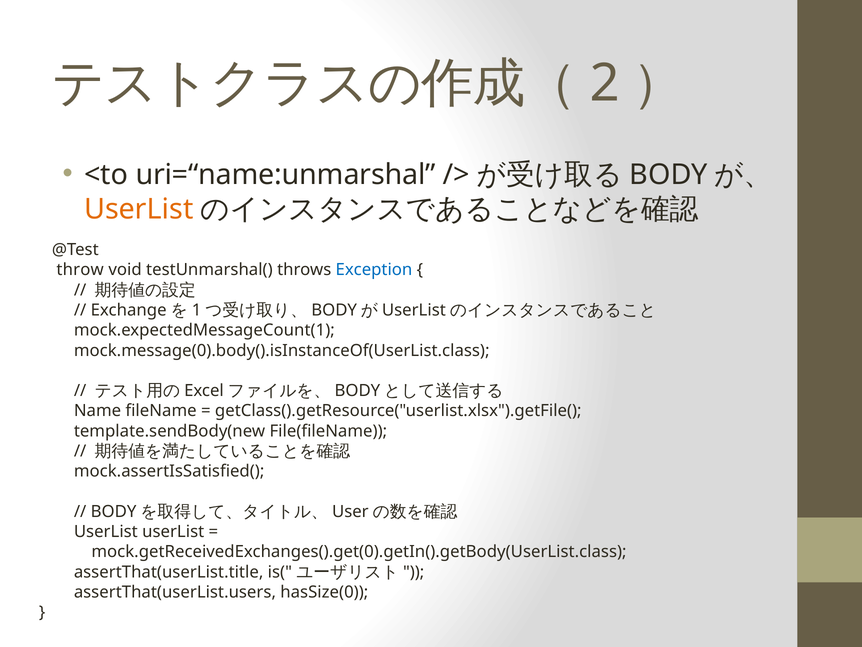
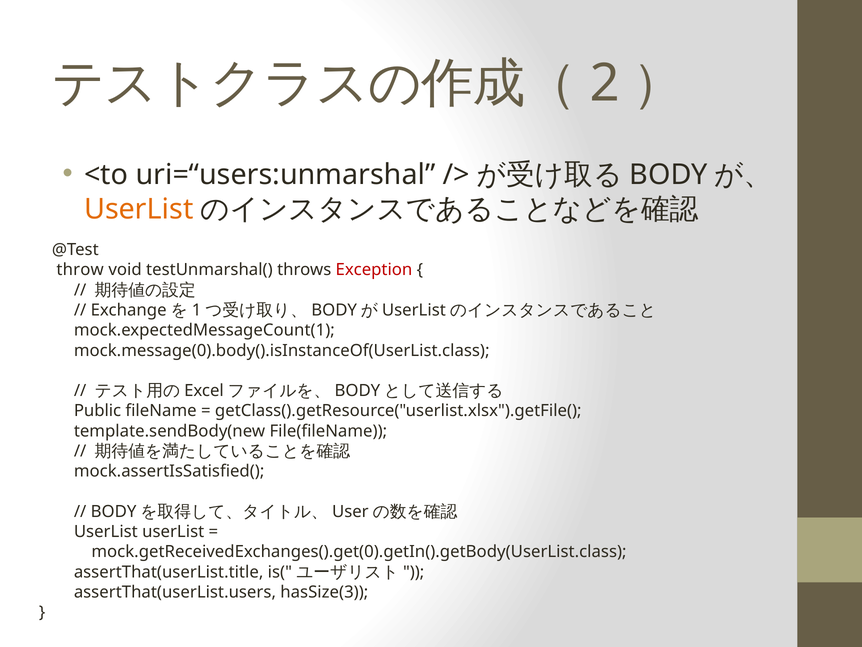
uri=“name:unmarshal: uri=“name:unmarshal -> uri=“users:unmarshal
Exception colour: blue -> red
Name: Name -> Public
hasSize(0: hasSize(0 -> hasSize(3
